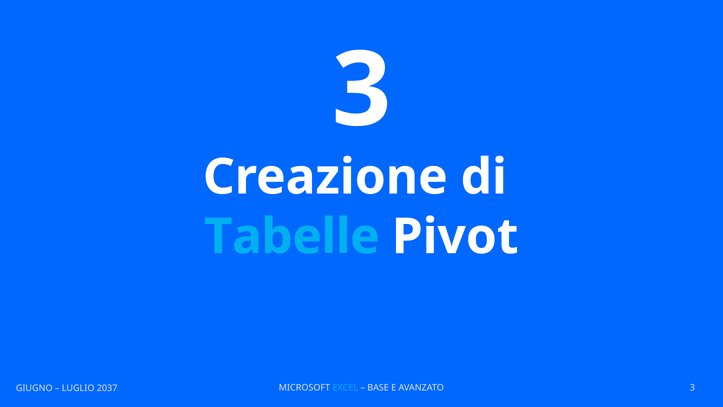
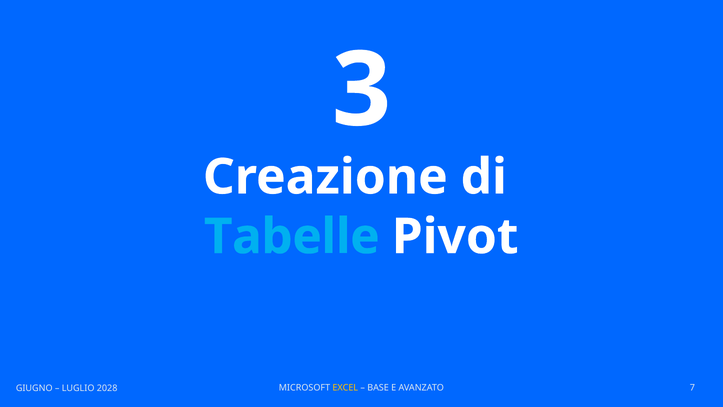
EXCEL colour: light blue -> yellow
AVANZATO 3: 3 -> 7
2037: 2037 -> 2028
